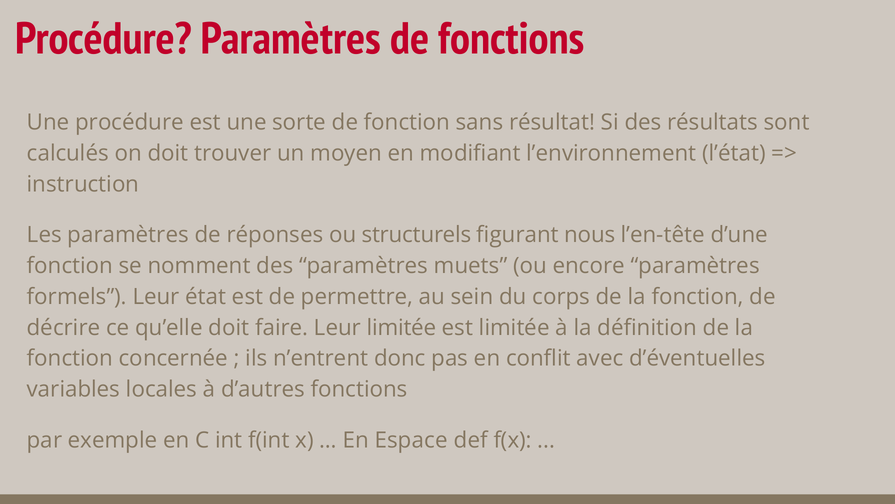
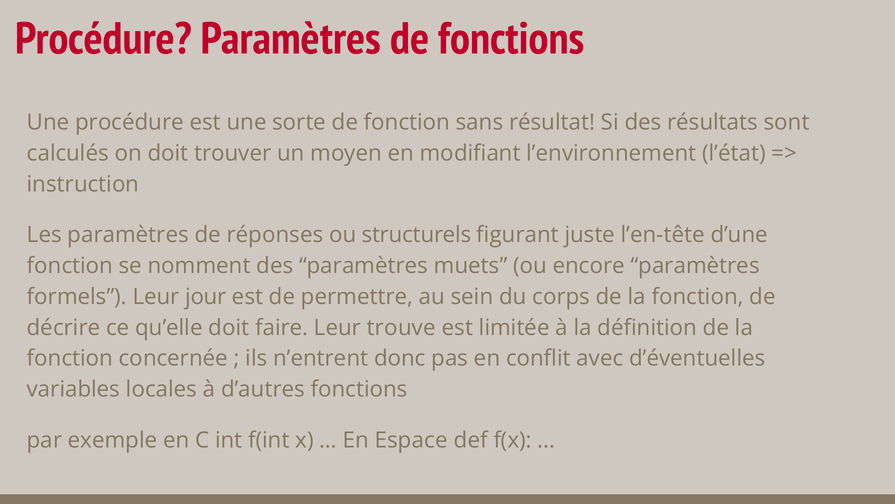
nous: nous -> juste
état: état -> jour
Leur limitée: limitée -> trouve
